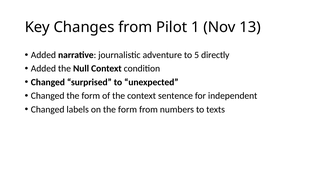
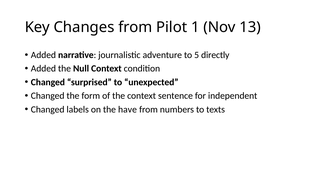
on the form: form -> have
